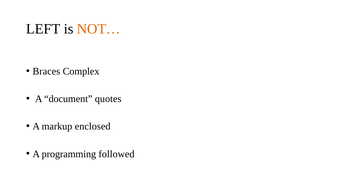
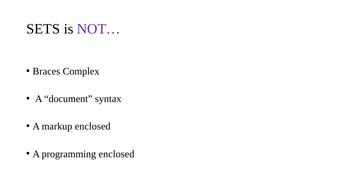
LEFT: LEFT -> SETS
NOT… colour: orange -> purple
quotes: quotes -> syntax
programming followed: followed -> enclosed
